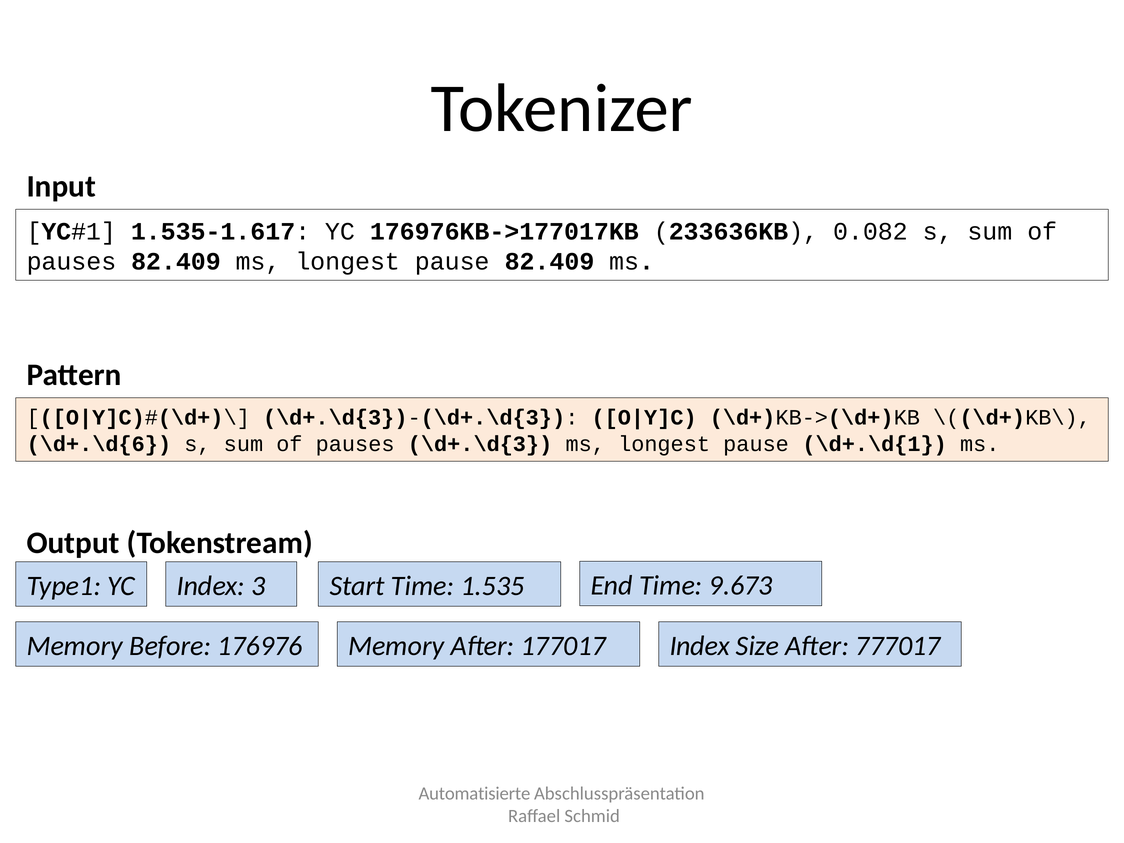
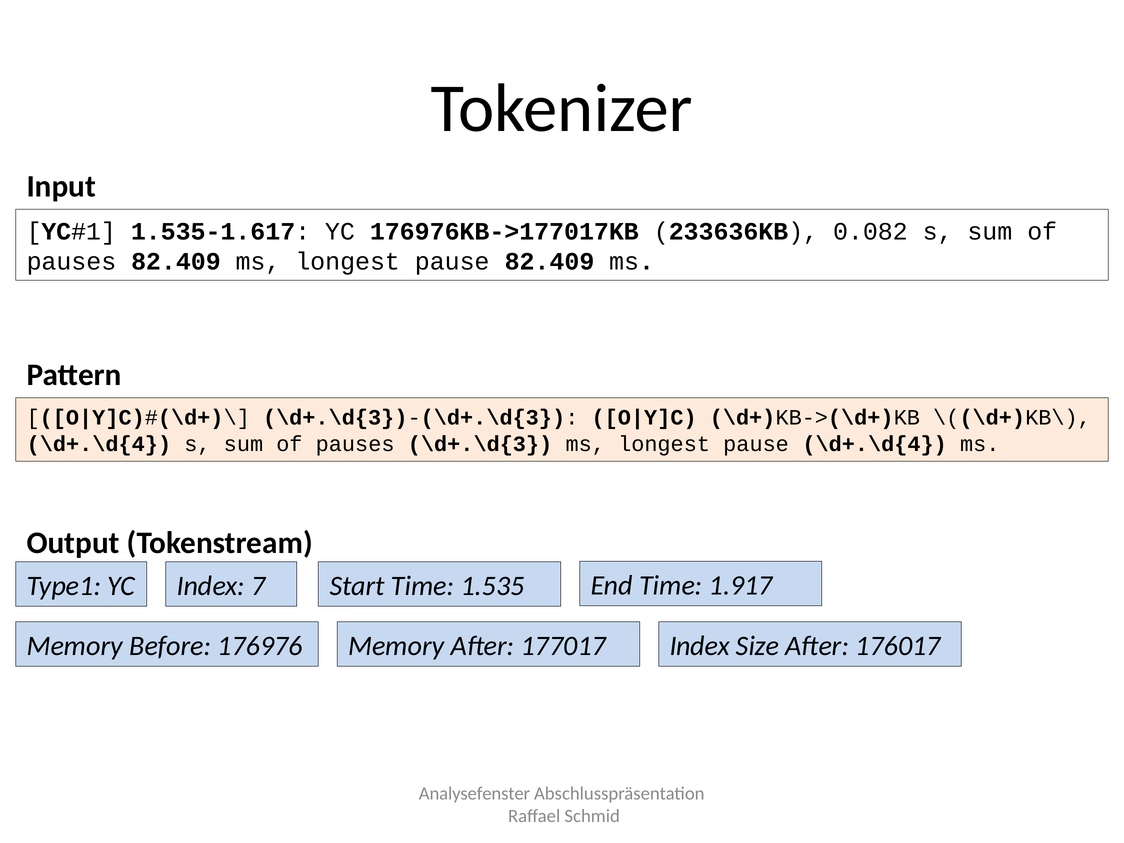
\d+.\d{6 at (99, 444): \d+.\d{6 -> \d+.\d{4
pause \d+.\d{1: \d+.\d{1 -> \d+.\d{4
3: 3 -> 7
9.673: 9.673 -> 1.917
777017: 777017 -> 176017
Automatisierte: Automatisierte -> Analysefenster
